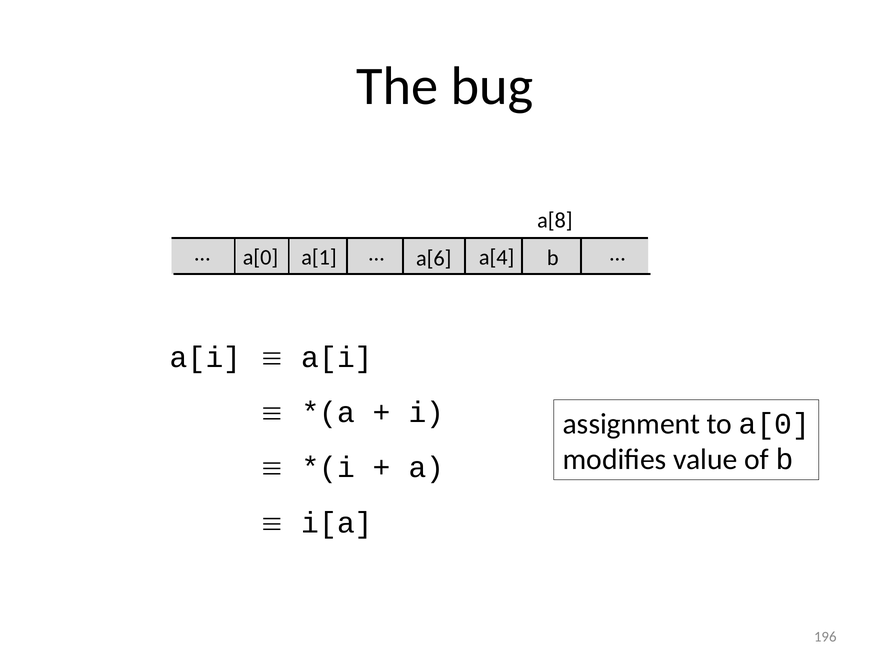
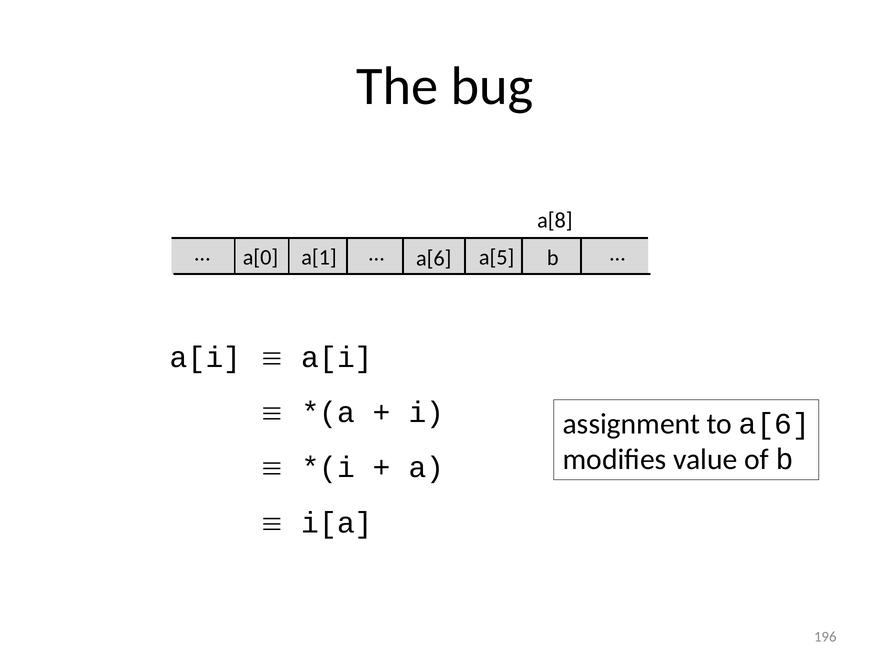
a[4: a[4 -> a[5
to a[0: a[0 -> a[6
